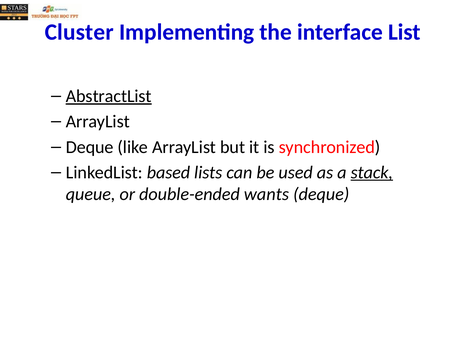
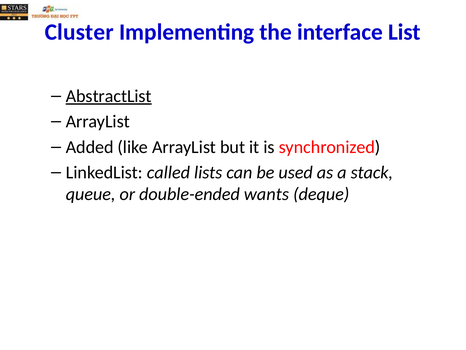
Deque at (90, 147): Deque -> Added
based: based -> called
stack underline: present -> none
